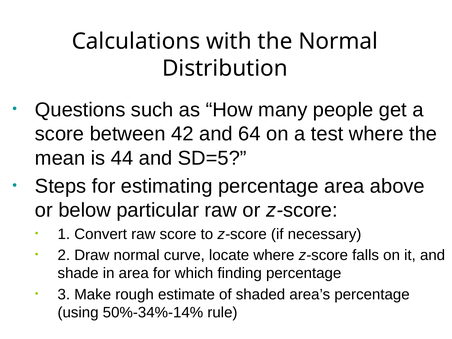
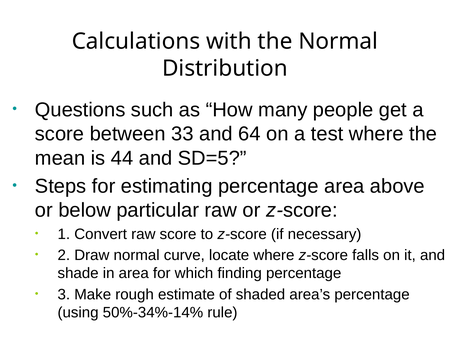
42: 42 -> 33
